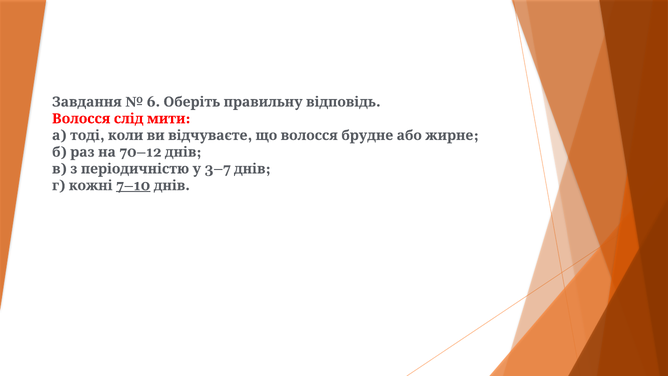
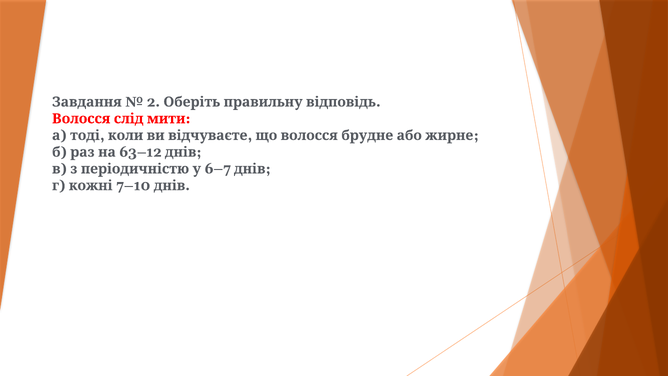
6: 6 -> 2
70–12: 70–12 -> 63–12
3–7: 3–7 -> 6–7
7–10 underline: present -> none
